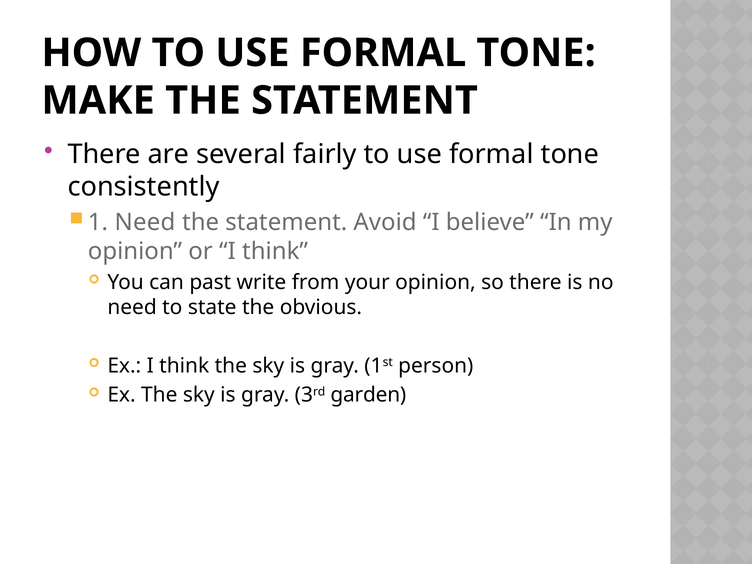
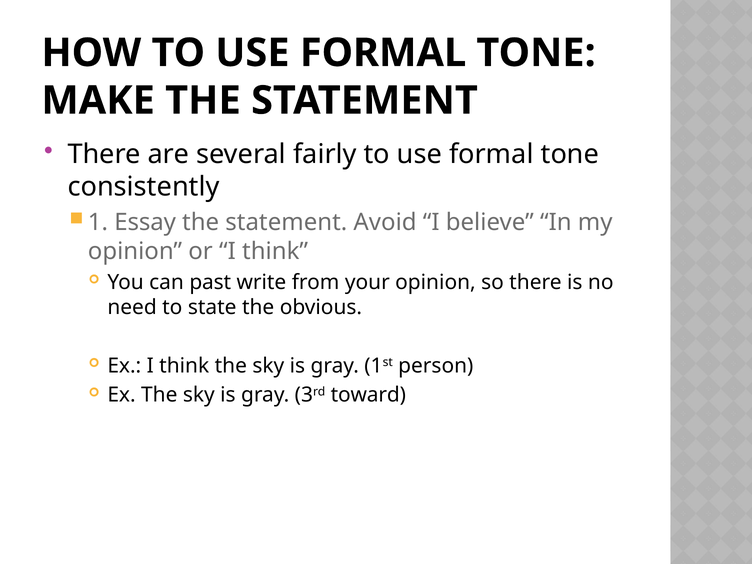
1 Need: Need -> Essay
garden: garden -> toward
